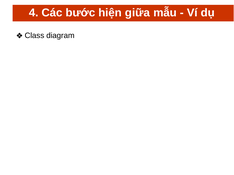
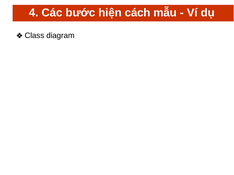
giữa: giữa -> cách
